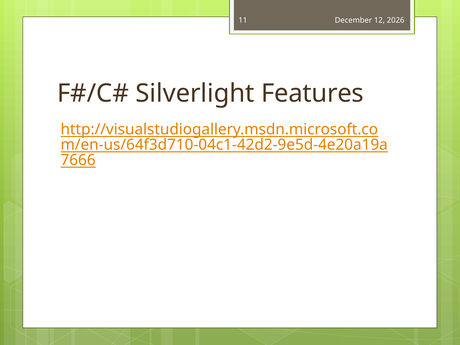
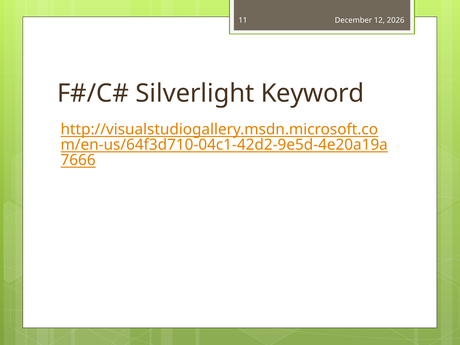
Features: Features -> Keyword
